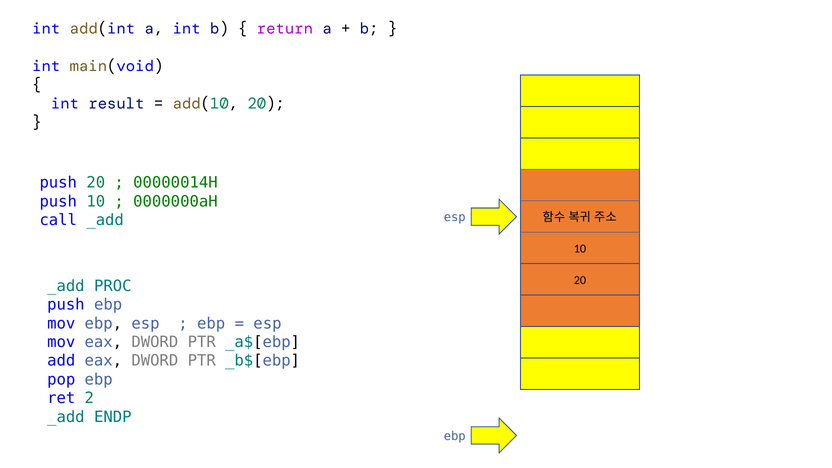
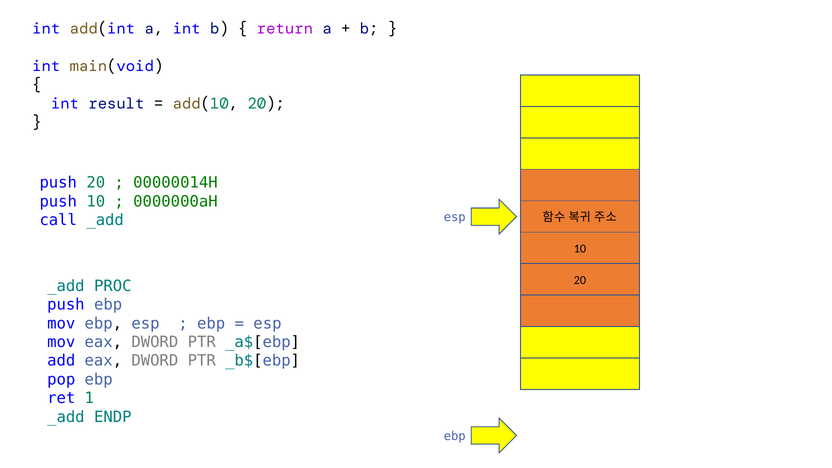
2: 2 -> 1
